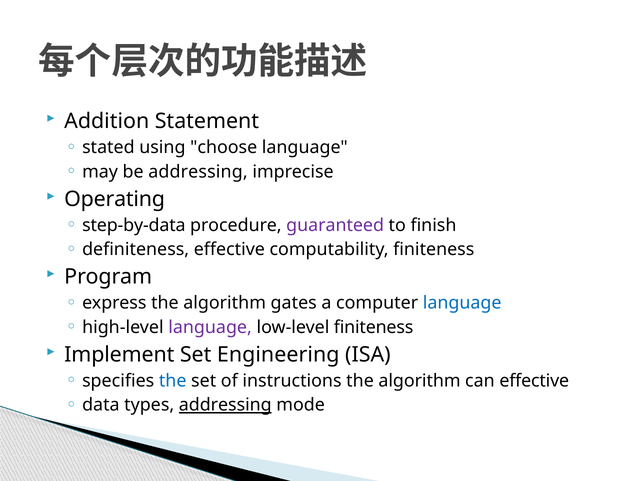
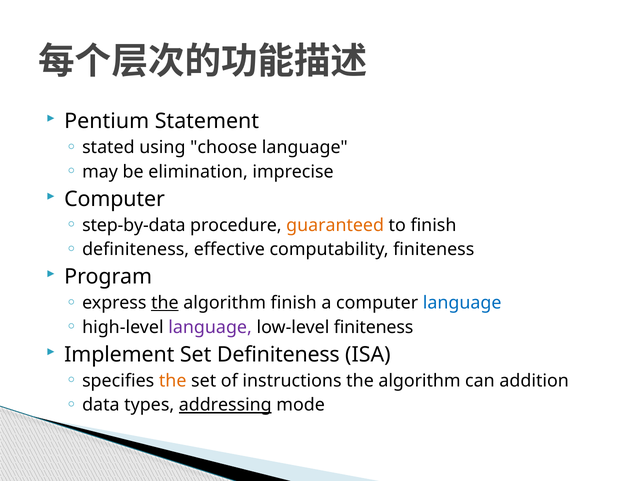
Addition: Addition -> Pentium
be addressing: addressing -> elimination
Operating at (115, 199): Operating -> Computer
guaranteed colour: purple -> orange
the at (165, 303) underline: none -> present
algorithm gates: gates -> finish
Set Engineering: Engineering -> Definiteness
the at (173, 381) colour: blue -> orange
can effective: effective -> addition
